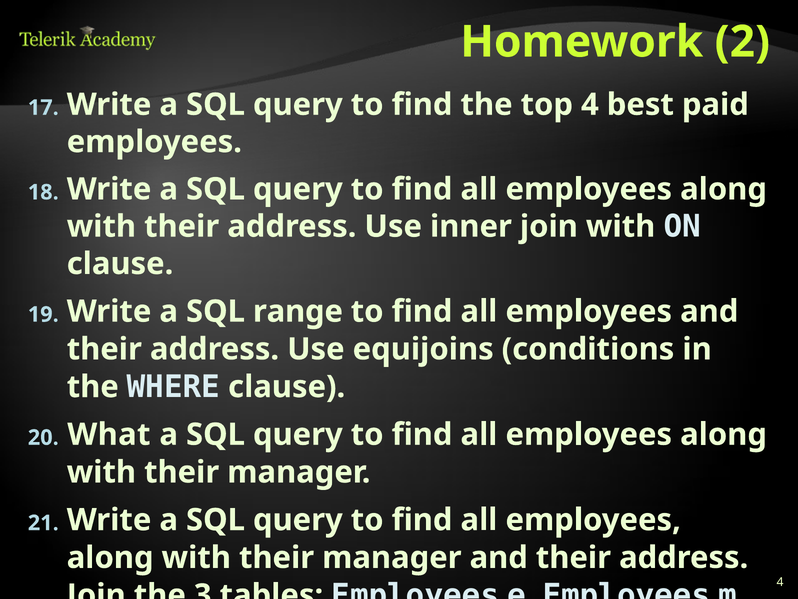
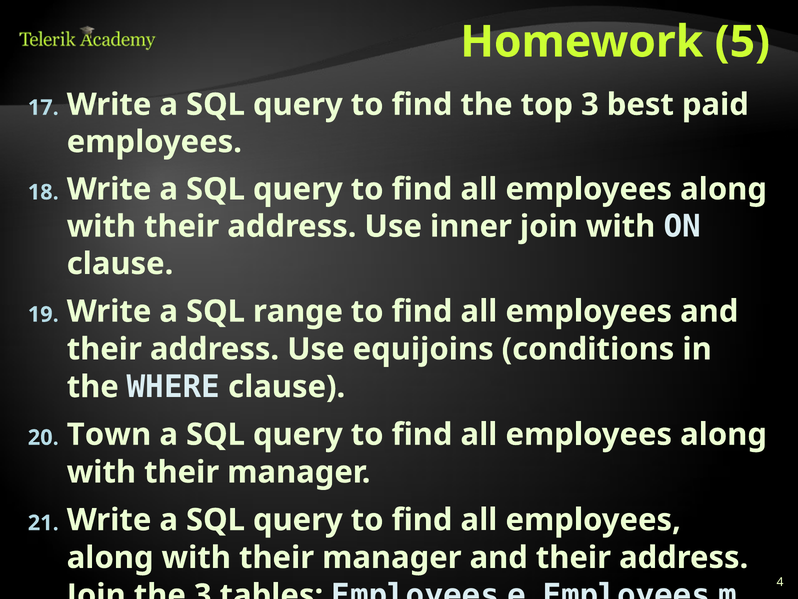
2: 2 -> 5
top 4: 4 -> 3
What: What -> Town
